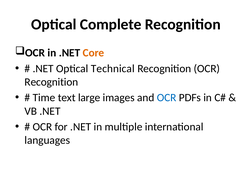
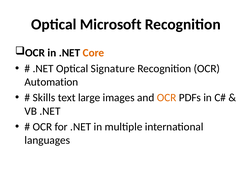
Complete: Complete -> Microsoft
Technical: Technical -> Signature
Recognition at (51, 82): Recognition -> Automation
Time: Time -> Skills
OCR at (167, 98) colour: blue -> orange
